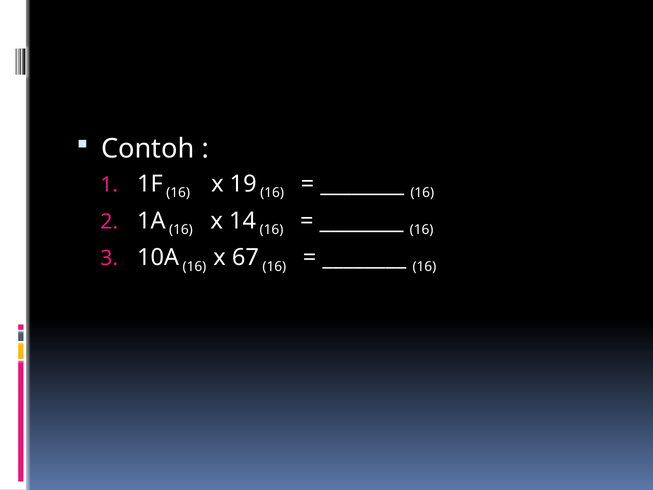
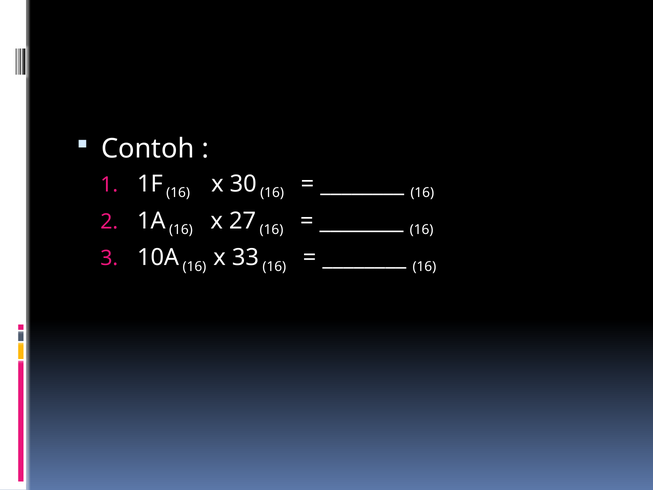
19: 19 -> 30
14: 14 -> 27
67: 67 -> 33
